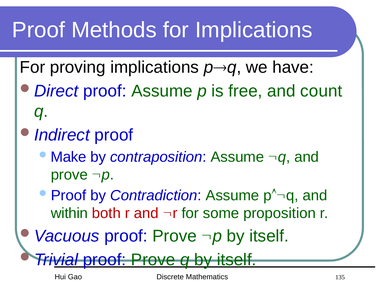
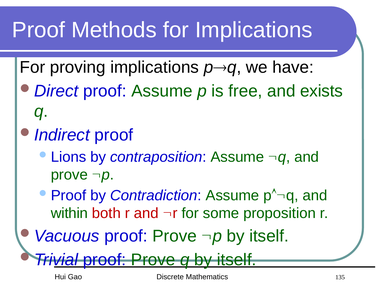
count: count -> exists
Make: Make -> Lions
